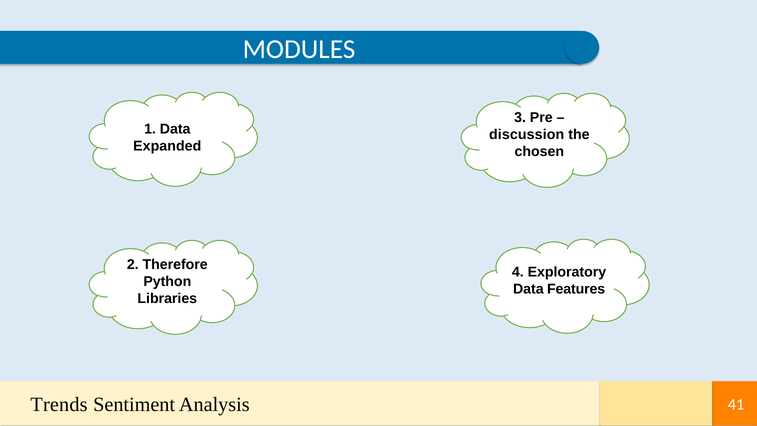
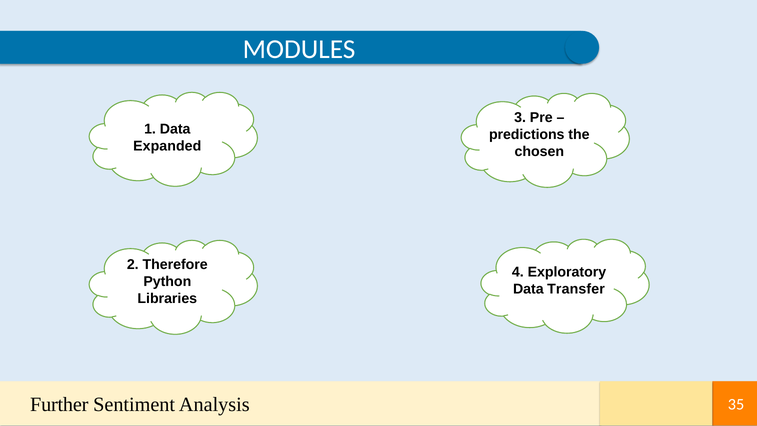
discussion: discussion -> predictions
Features: Features -> Transfer
Trends: Trends -> Further
41: 41 -> 35
